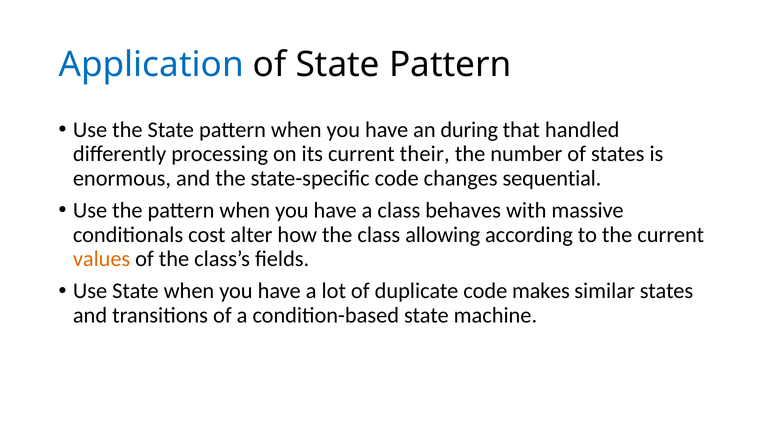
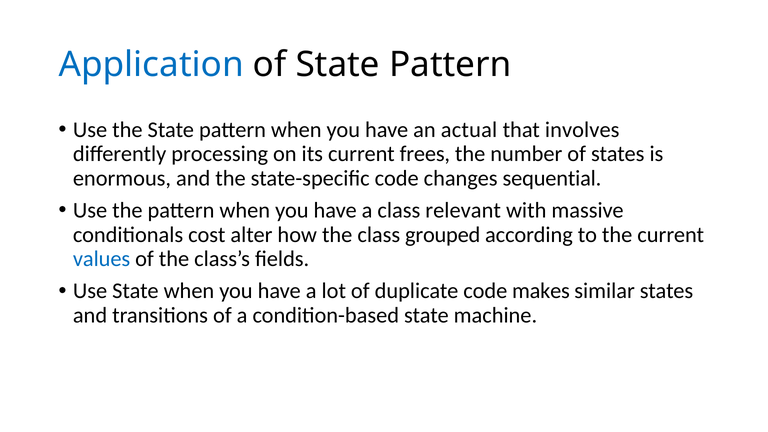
during: during -> actual
handled: handled -> involves
their: their -> frees
behaves: behaves -> relevant
allowing: allowing -> grouped
values colour: orange -> blue
